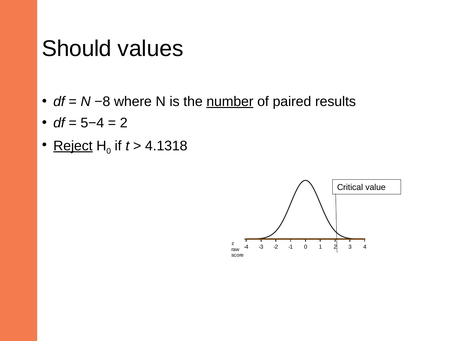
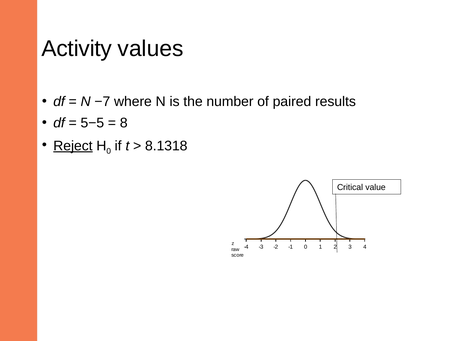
Should: Should -> Activity
−8: −8 -> −7
number underline: present -> none
5−4: 5−4 -> 5−5
2 at (124, 123): 2 -> 8
4.1318: 4.1318 -> 8.1318
